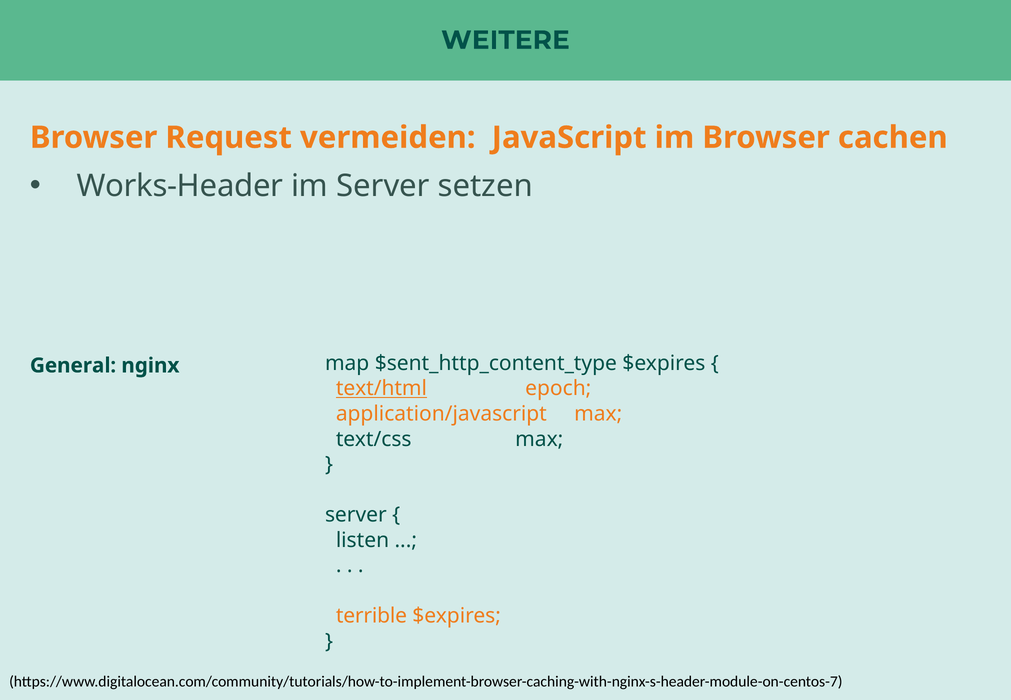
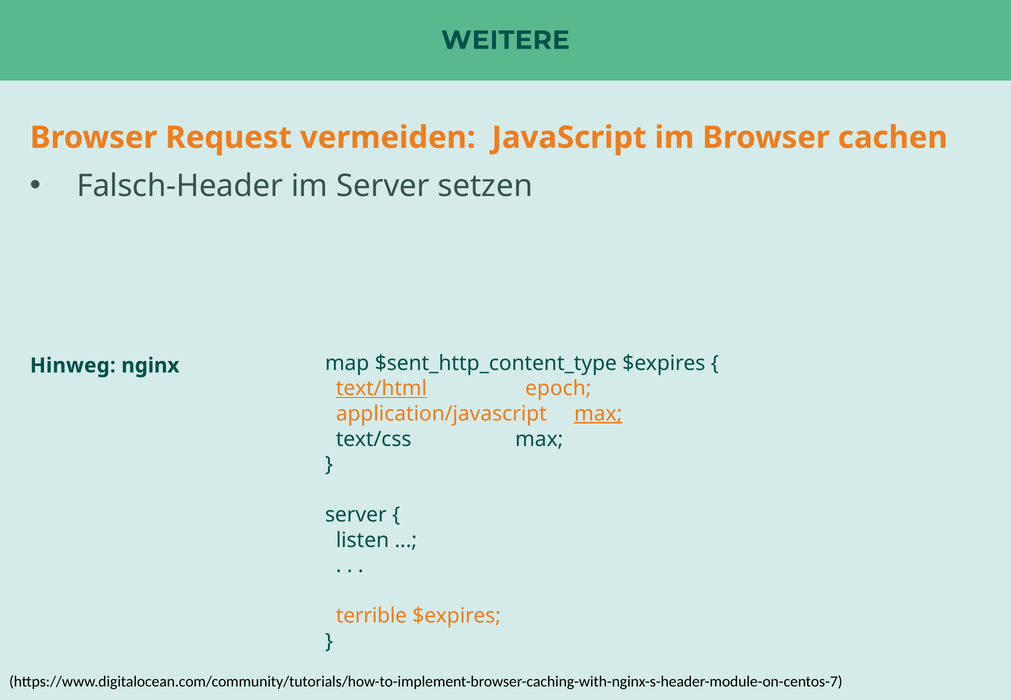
Works-Header: Works-Header -> Falsch-Header
General: General -> Hinweg
max at (598, 414) underline: none -> present
